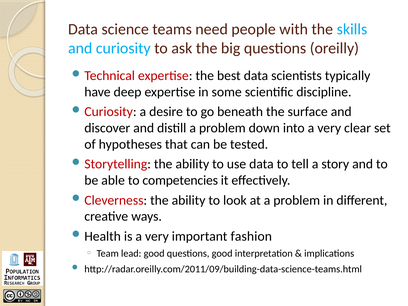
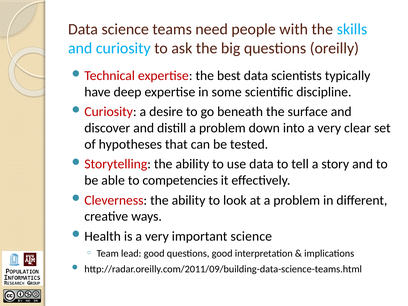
important fashion: fashion -> science
